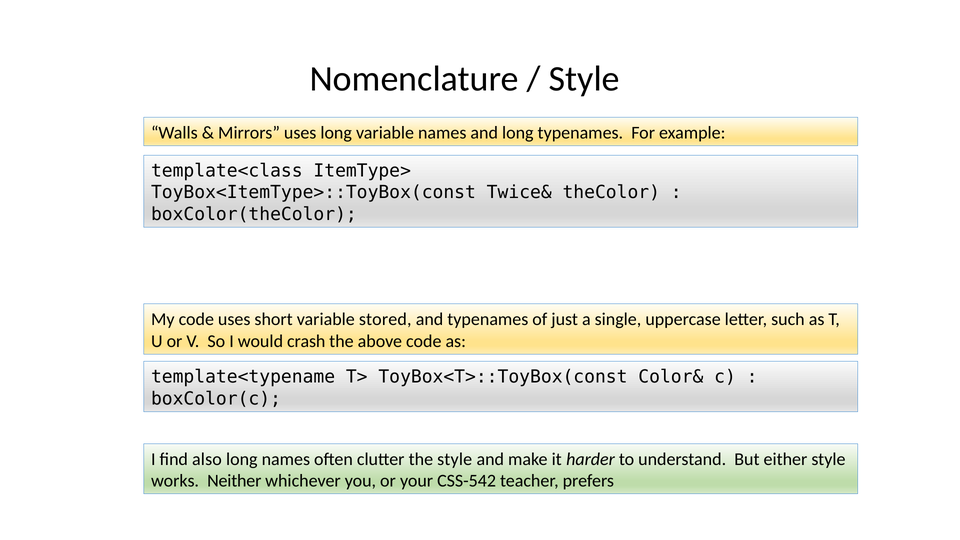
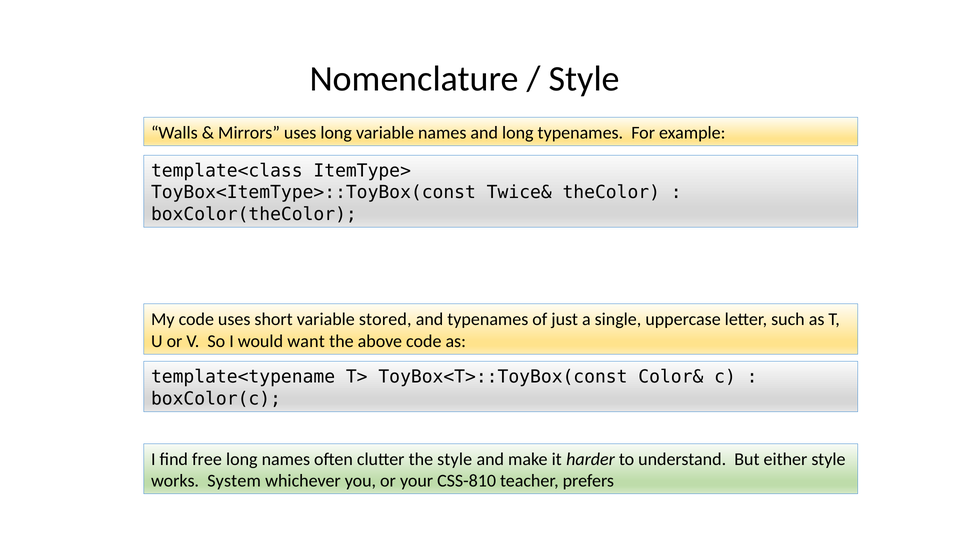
crash: crash -> want
also: also -> free
Neither: Neither -> System
CSS-542: CSS-542 -> CSS-810
